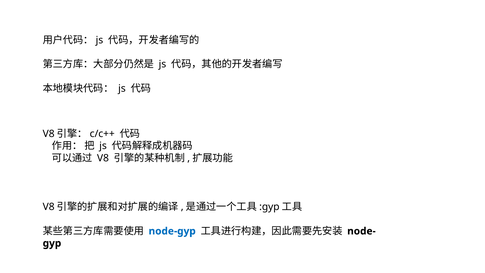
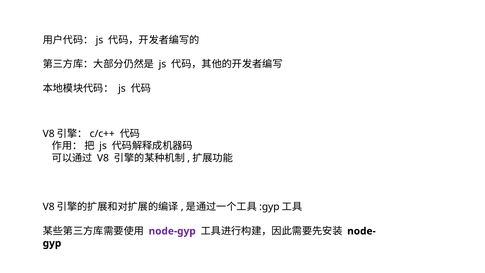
node-gyp colour: blue -> purple
